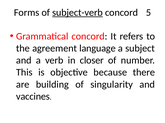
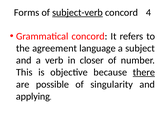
5: 5 -> 4
there underline: none -> present
building: building -> possible
vaccines: vaccines -> applying
